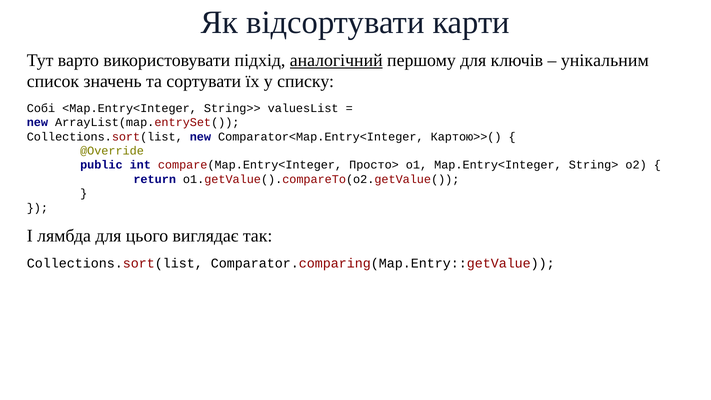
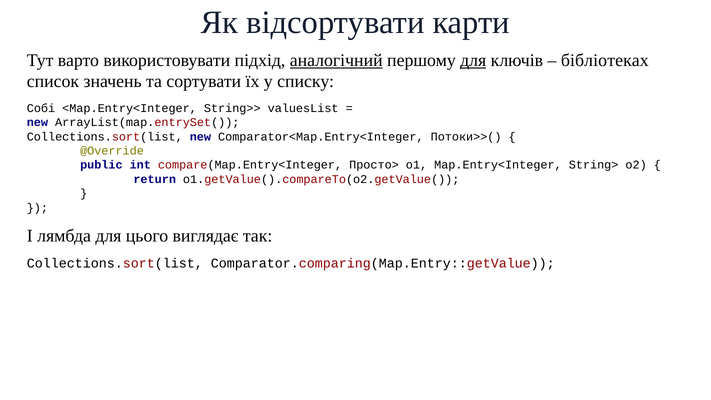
для at (473, 60) underline: none -> present
унікальним: унікальним -> бібліотеках
Картою>>(: Картою>>( -> Потоки>>(
